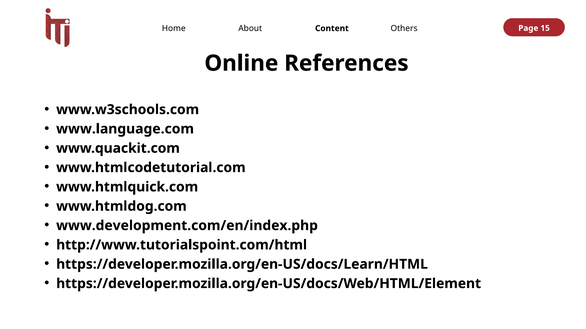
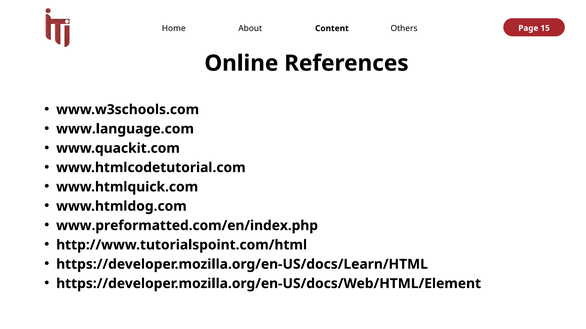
www.development.com/en/index.php: www.development.com/en/index.php -> www.preformatted.com/en/index.php
